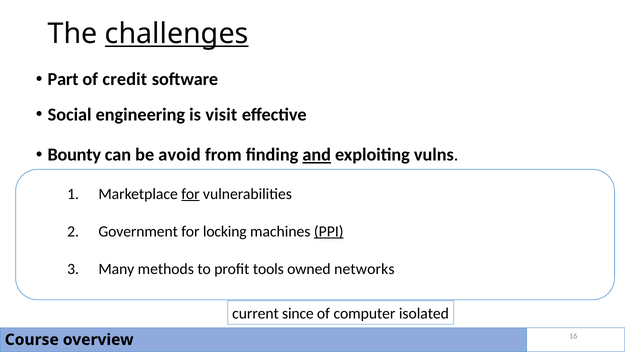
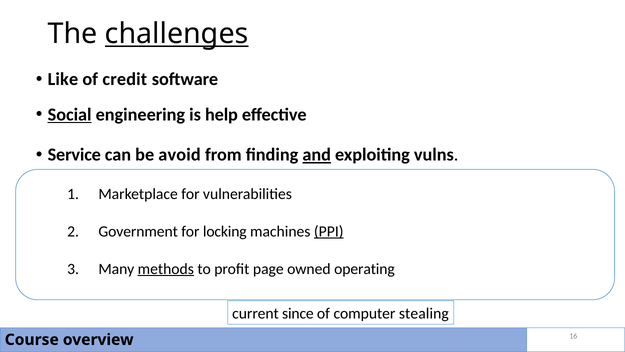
Part: Part -> Like
Social underline: none -> present
visit: visit -> help
Bounty: Bounty -> Service
for at (190, 194) underline: present -> none
methods underline: none -> present
tools: tools -> page
networks: networks -> operating
isolated: isolated -> stealing
